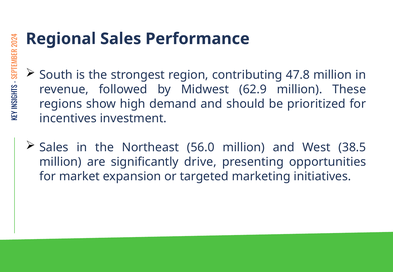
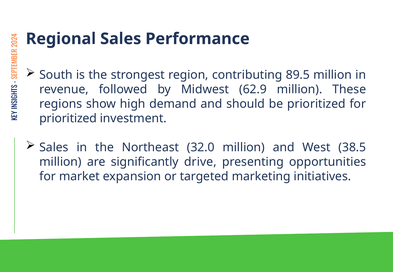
47.8: 47.8 -> 89.5
incentives at (68, 118): incentives -> prioritized
56.0: 56.0 -> 32.0
